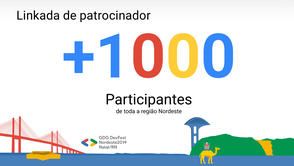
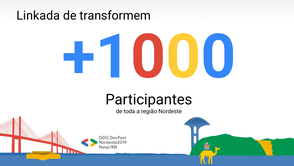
patrocinador: patrocinador -> transformem
